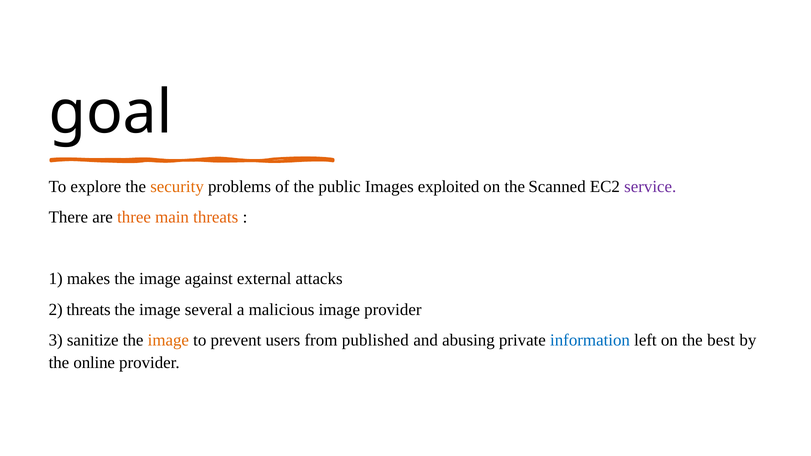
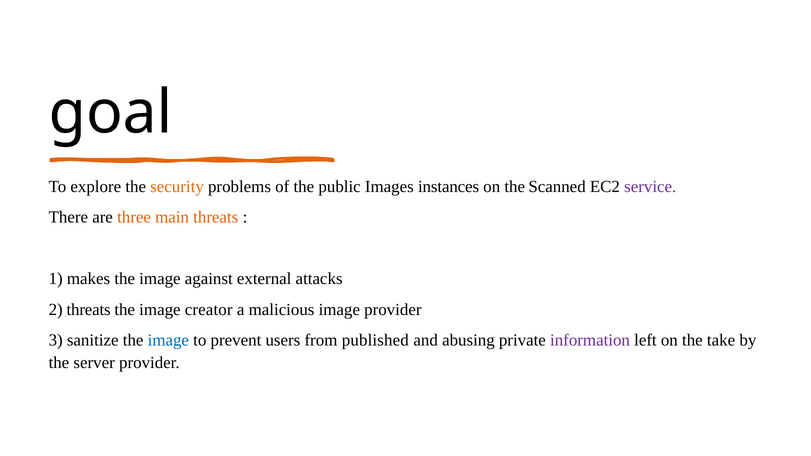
exploited: exploited -> instances
several: several -> creator
image at (168, 341) colour: orange -> blue
information colour: blue -> purple
best: best -> take
online: online -> server
